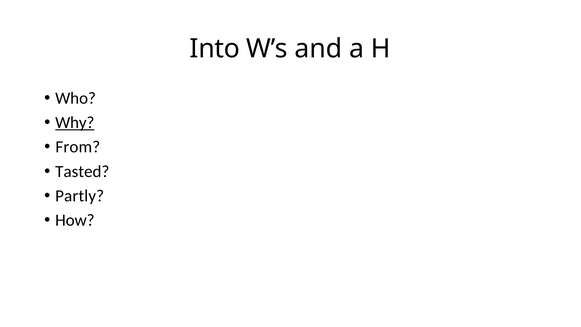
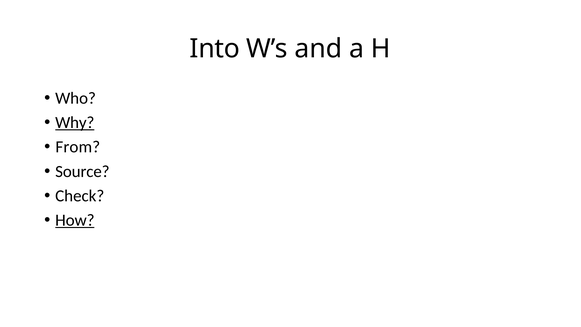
Tasted: Tasted -> Source
Partly: Partly -> Check
How underline: none -> present
